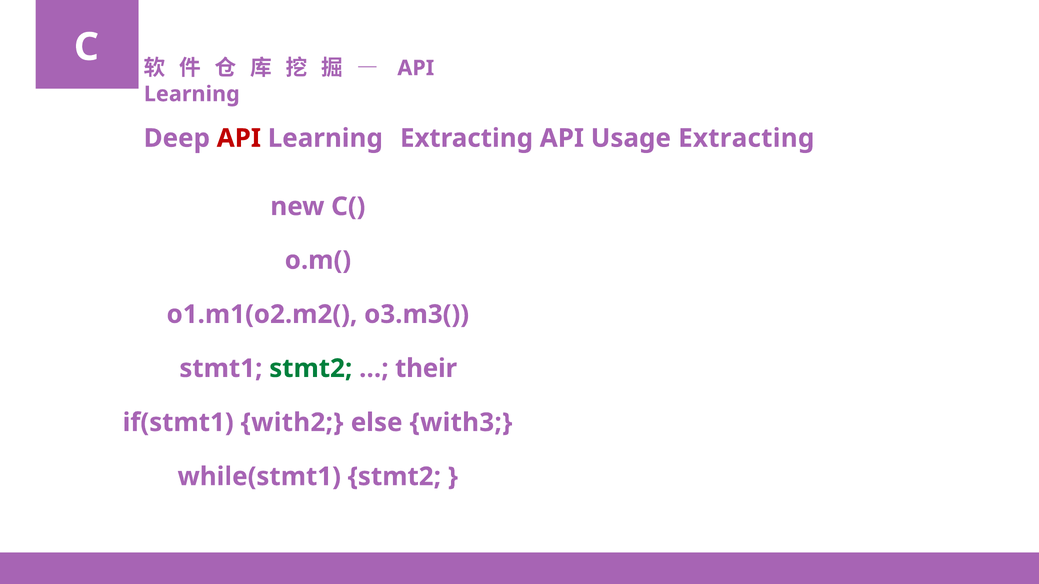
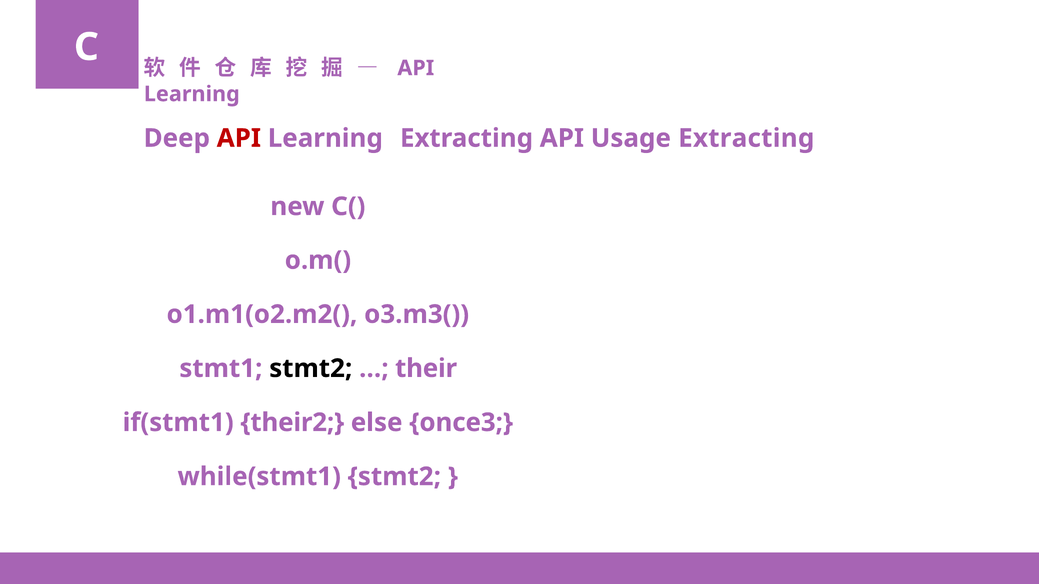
stmt2 at (311, 369) colour: green -> black
with2: with2 -> their2
with3: with3 -> once3
